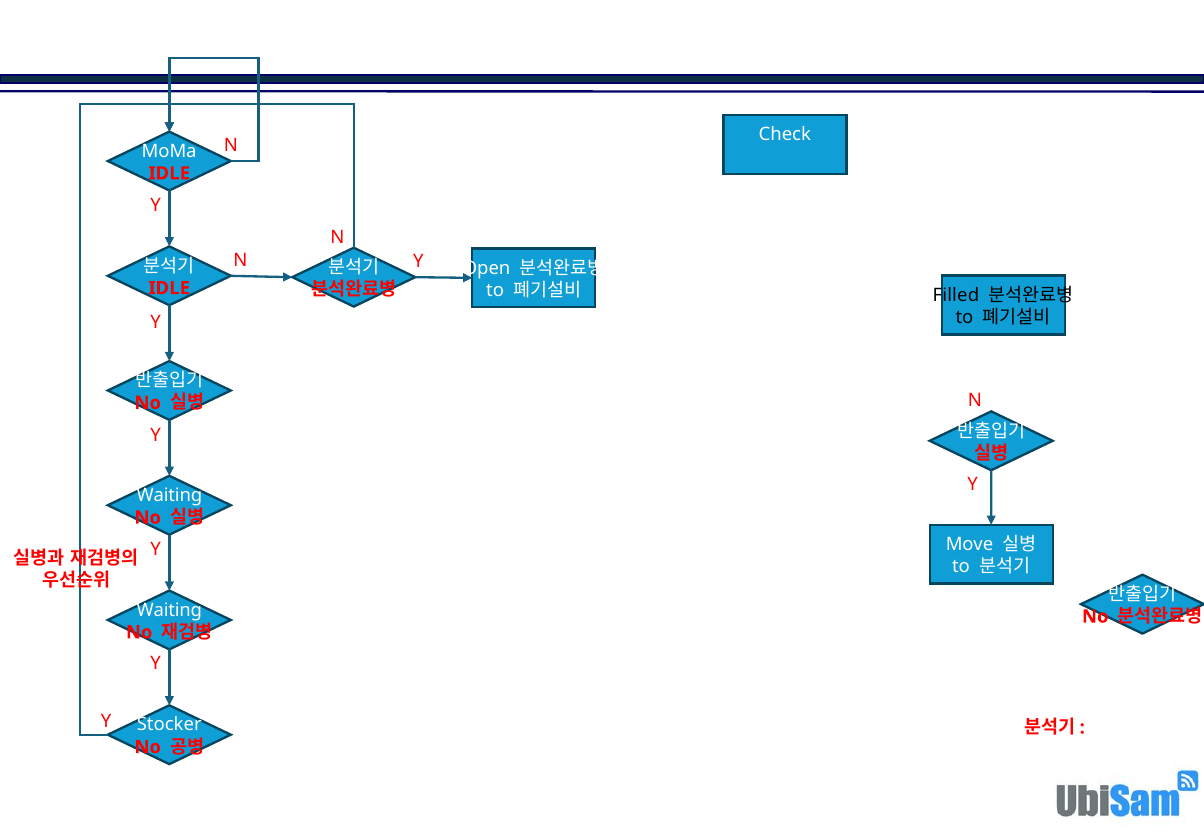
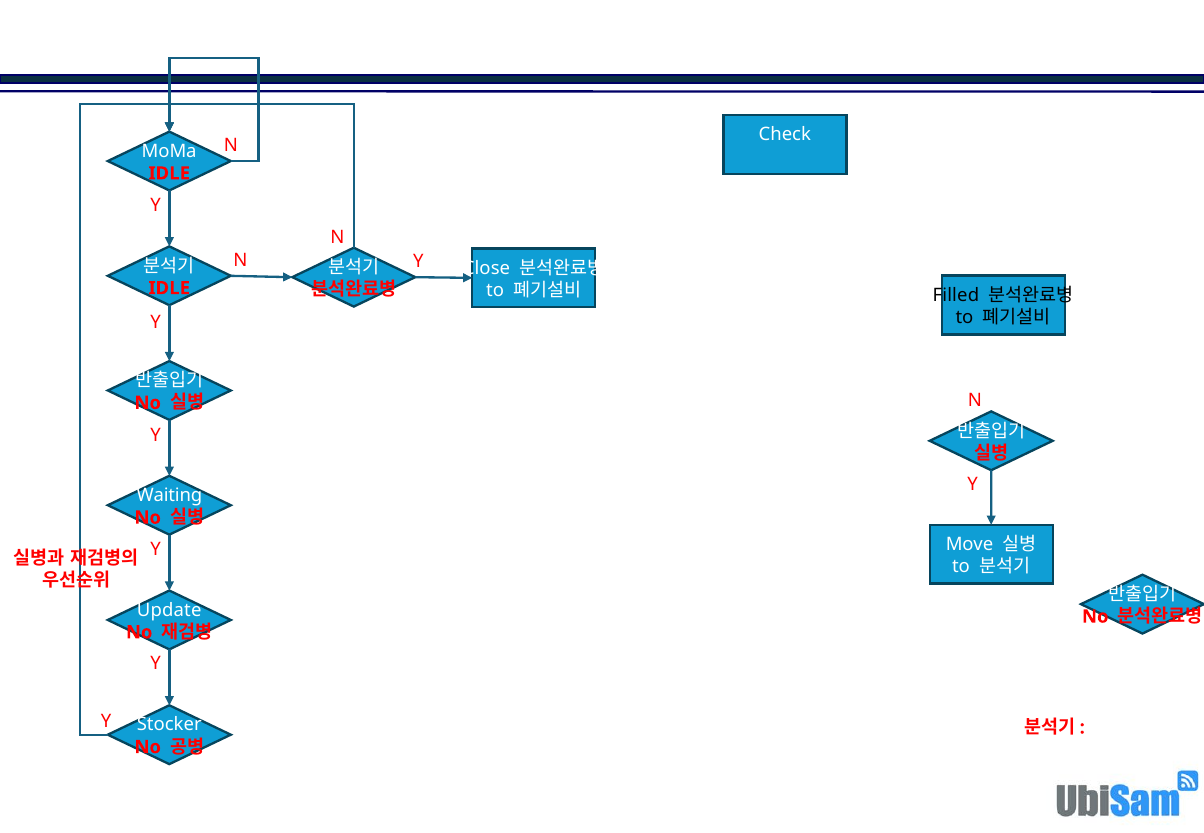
Open: Open -> Close
Waiting at (169, 610): Waiting -> Update
